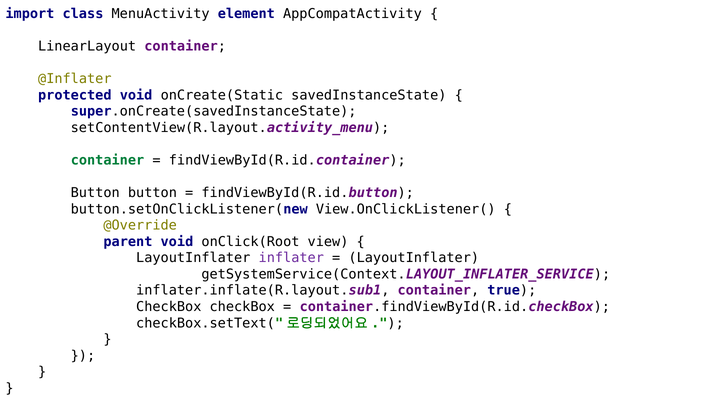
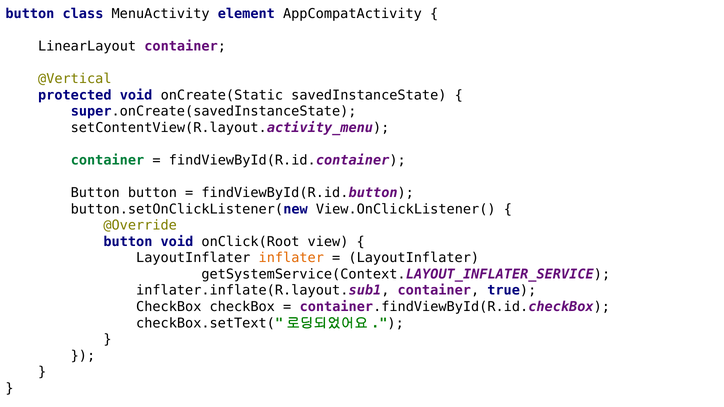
import at (30, 14): import -> button
@Inflater: @Inflater -> @Vertical
parent at (128, 242): parent -> button
inflater colour: purple -> orange
